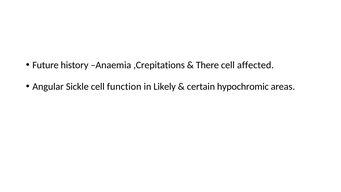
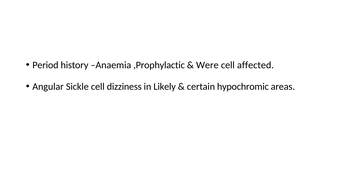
Future: Future -> Period
,Crepitations: ,Crepitations -> ,Prophylactic
There: There -> Were
function: function -> dizziness
